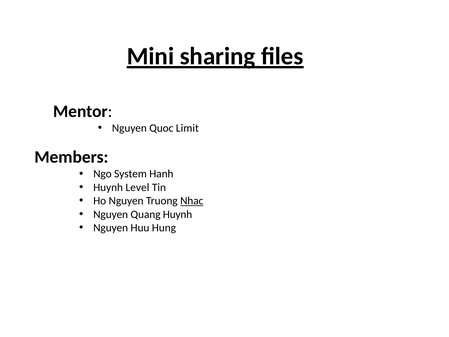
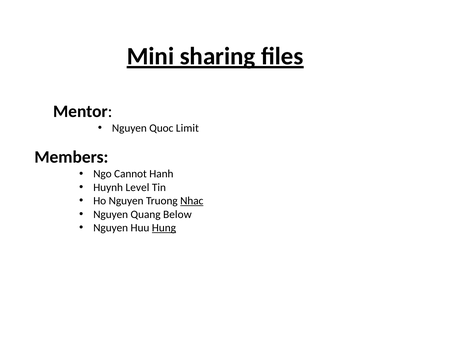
System: System -> Cannot
Quang Huynh: Huynh -> Below
Hung underline: none -> present
